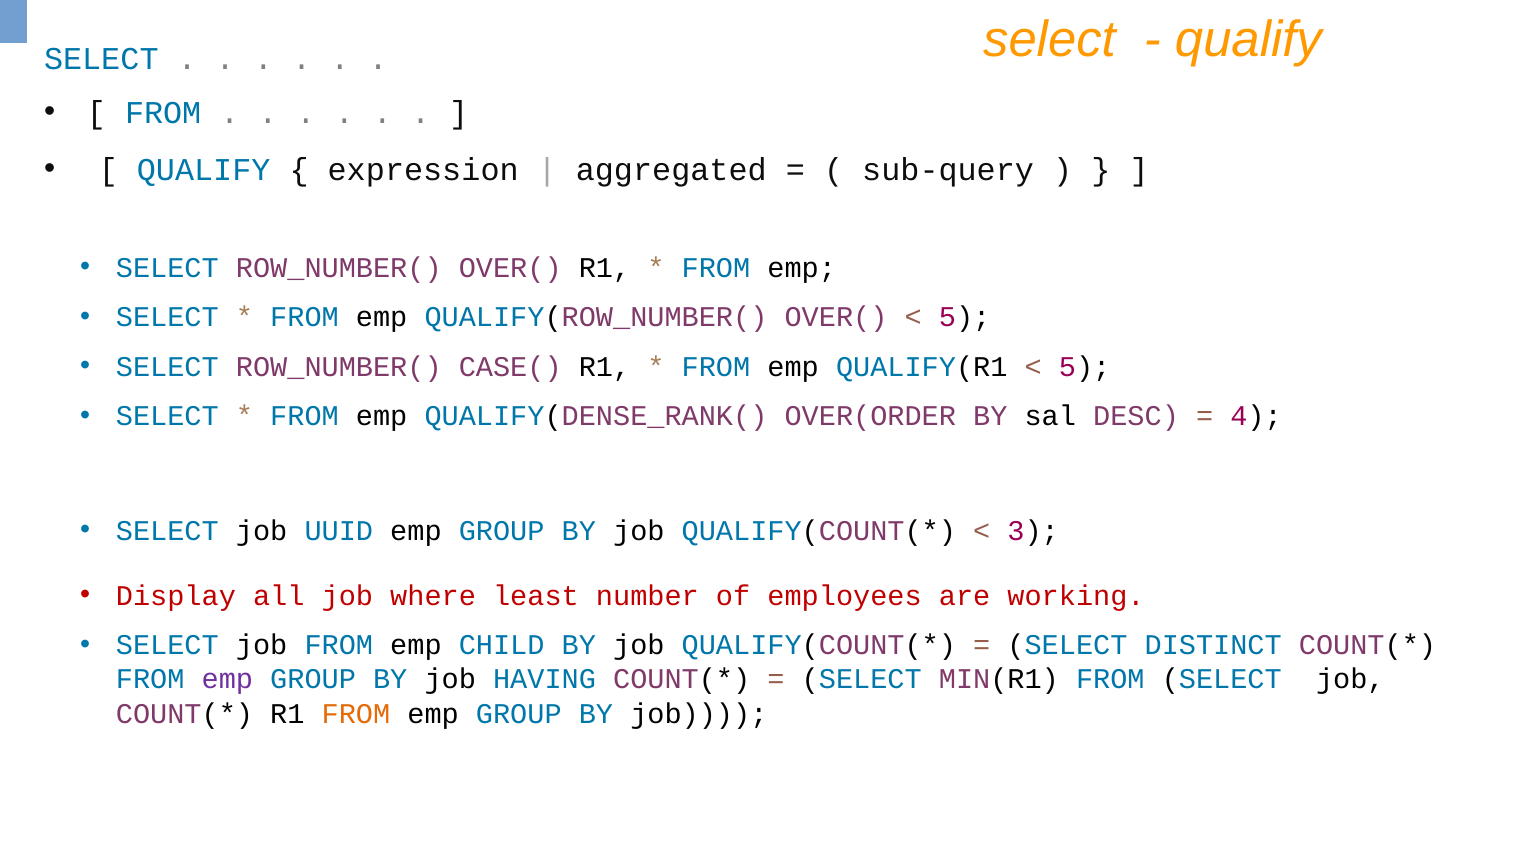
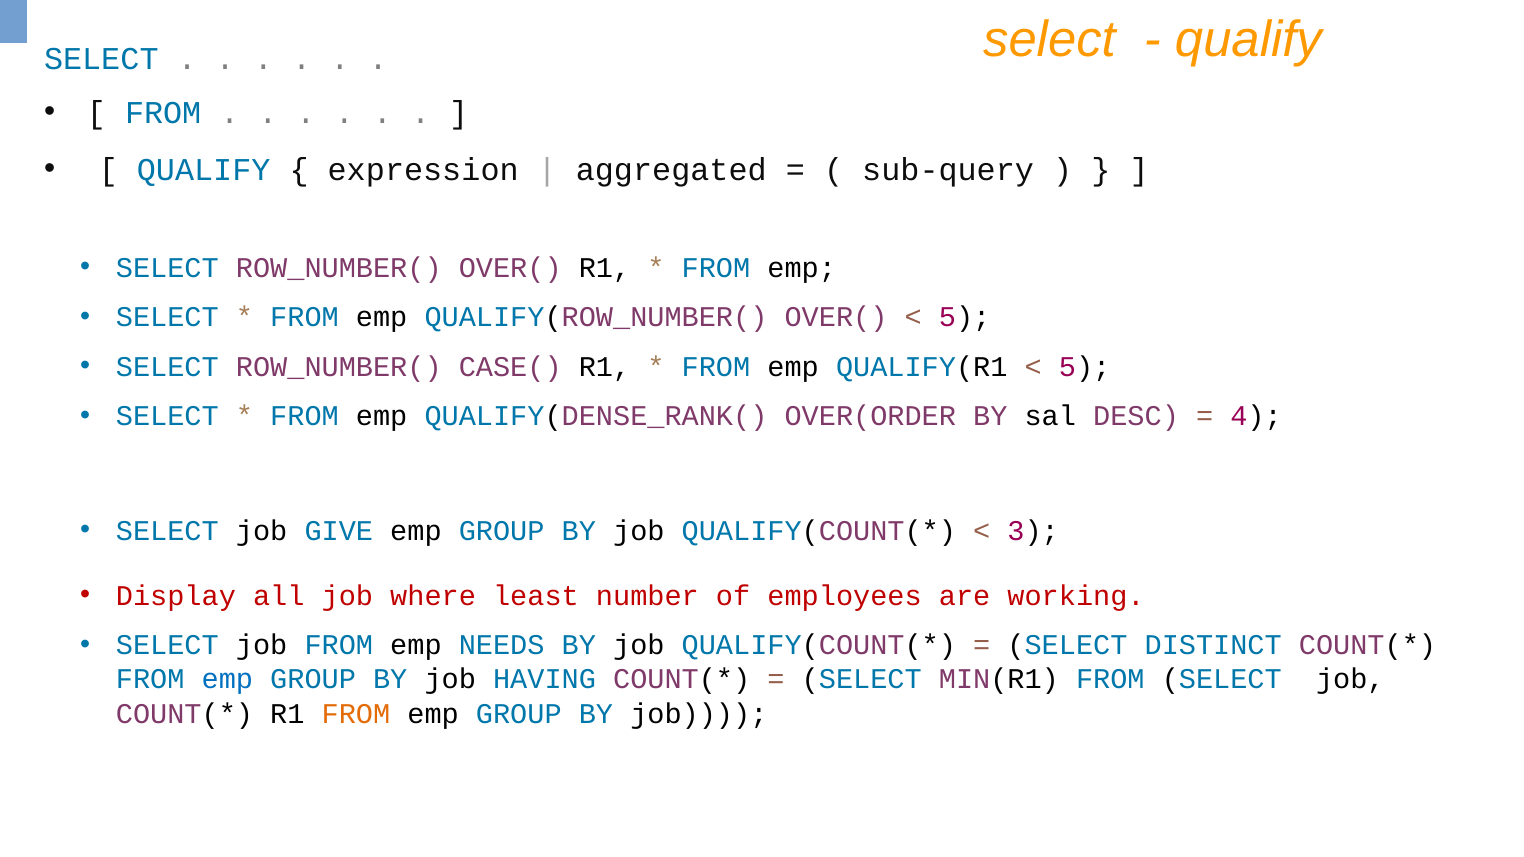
UUID: UUID -> GIVE
CHILD: CHILD -> NEEDS
emp at (227, 680) colour: purple -> blue
